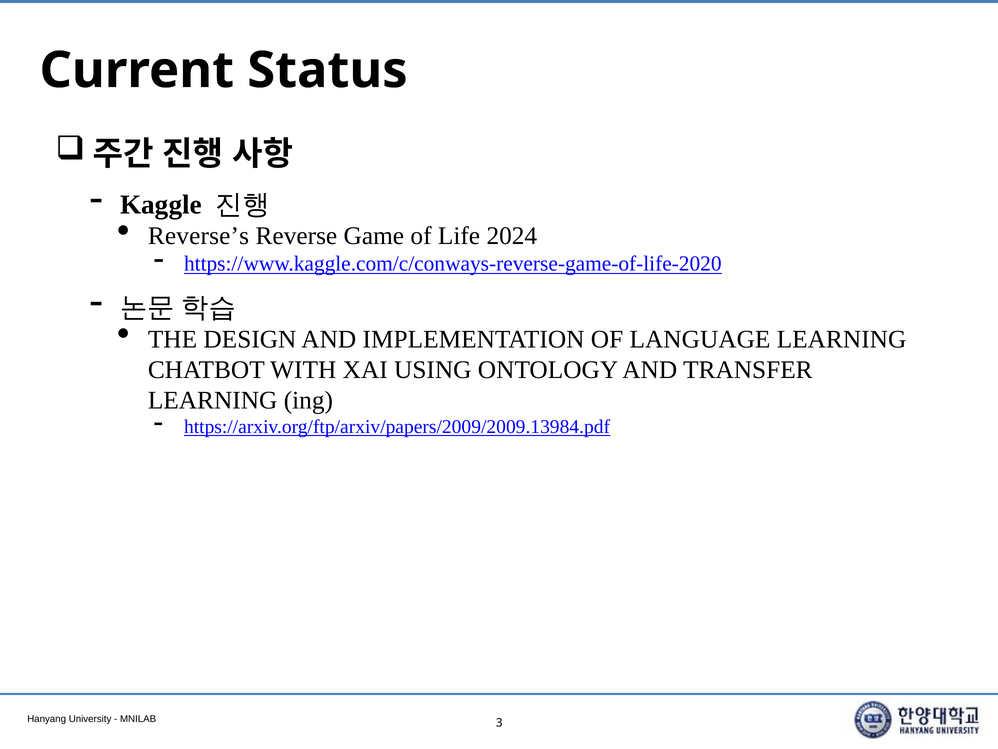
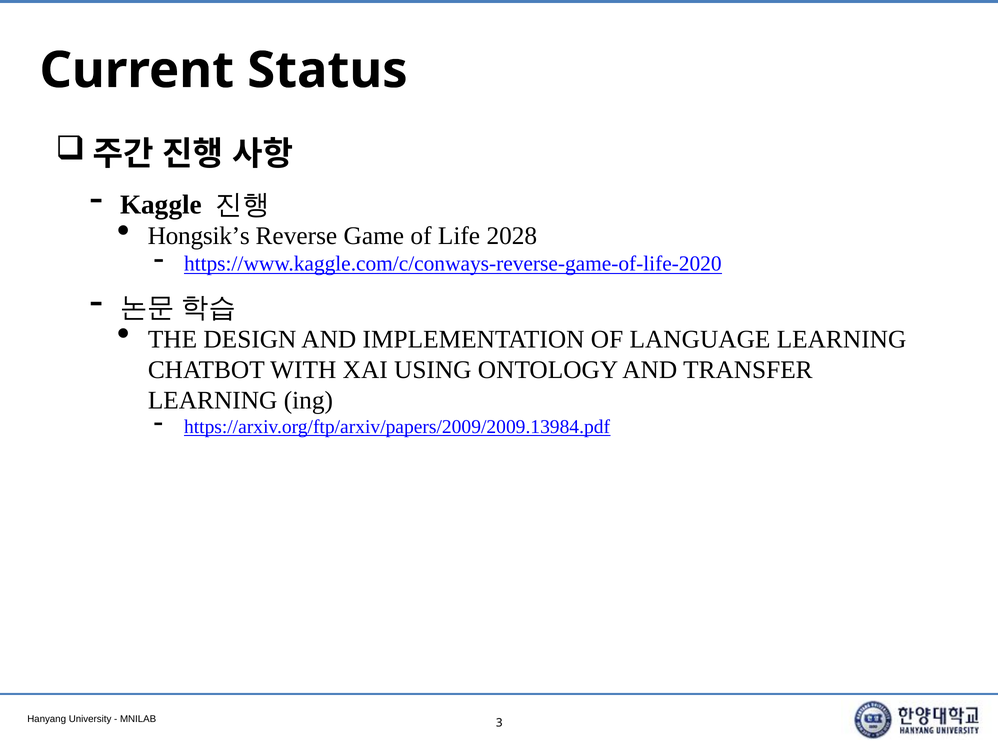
Reverse’s: Reverse’s -> Hongsik’s
2024: 2024 -> 2028
